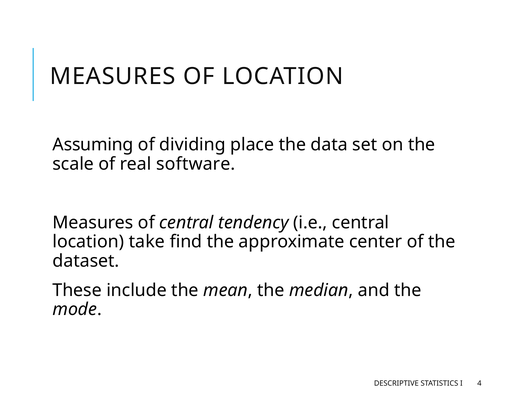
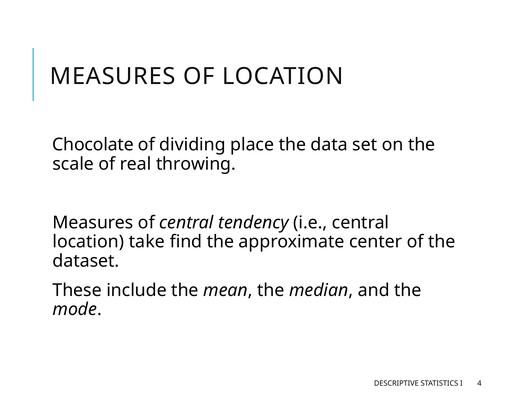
Assuming: Assuming -> Chocolate
software: software -> throwing
